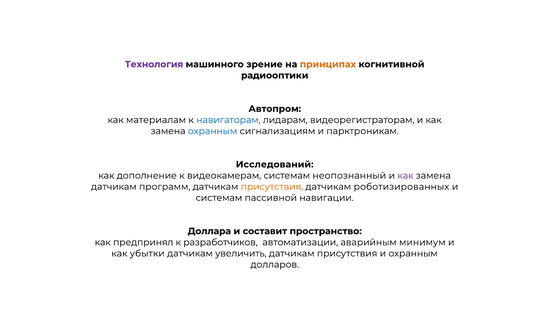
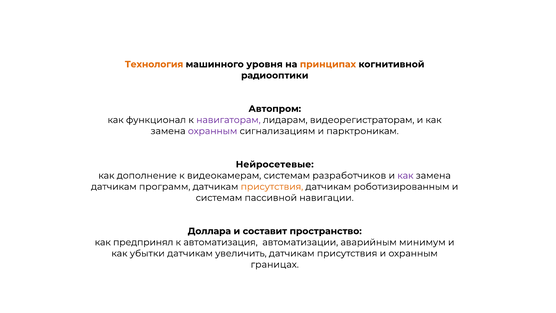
Технология colour: purple -> orange
зрение: зрение -> уровня
материалам: материалам -> функционал
навигаторам colour: blue -> purple
охранным at (213, 131) colour: blue -> purple
Исследований: Исследований -> Нейросетевые
неопознанный: неопознанный -> разработчиков
роботизированных: роботизированных -> роботизированным
разработчиков: разработчиков -> автоматизация
долларов: долларов -> границах
